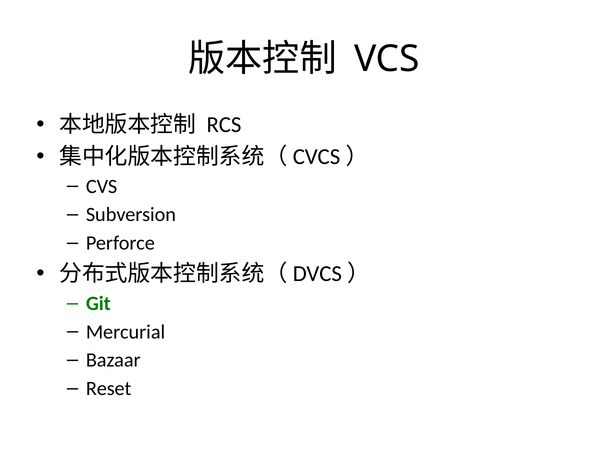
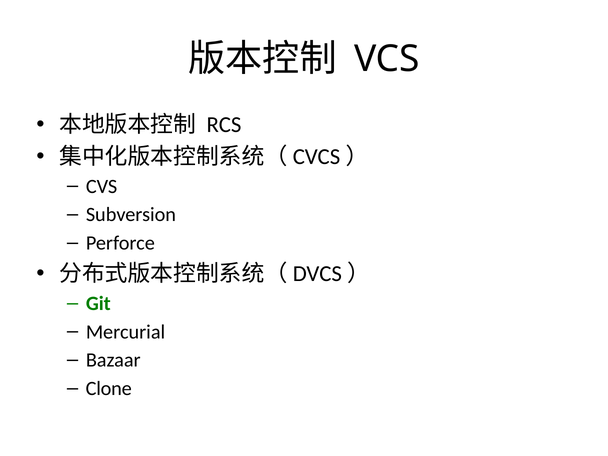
Reset: Reset -> Clone
